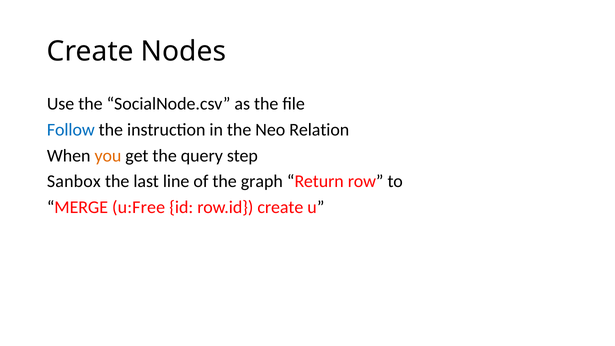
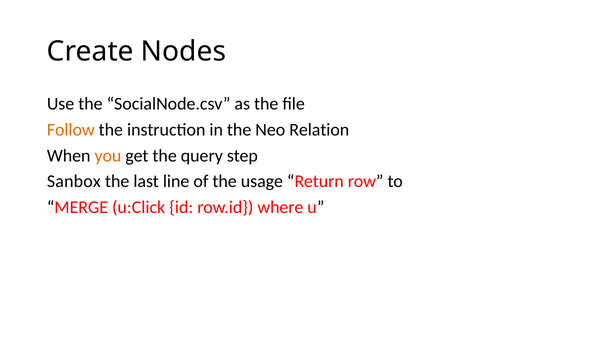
Follow colour: blue -> orange
graph: graph -> usage
u:Free: u:Free -> u:Click
row.id create: create -> where
